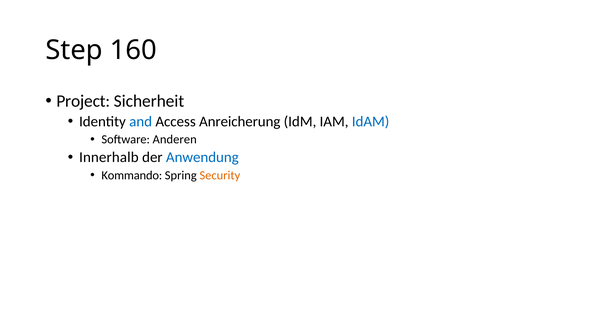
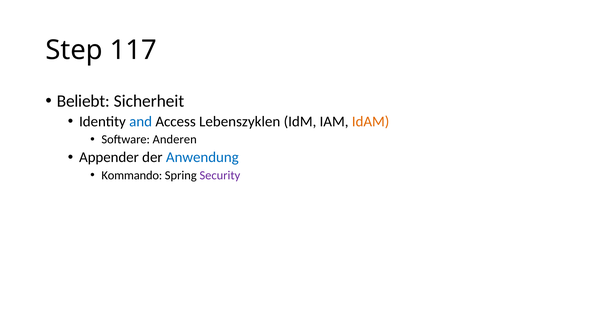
160: 160 -> 117
Project: Project -> Beliebt
Anreicherung: Anreicherung -> Lebenszyklen
IdAM colour: blue -> orange
Innerhalb: Innerhalb -> Appender
Security colour: orange -> purple
